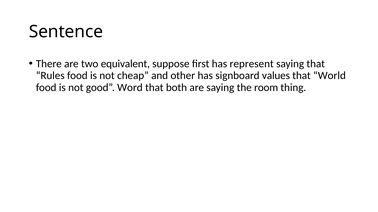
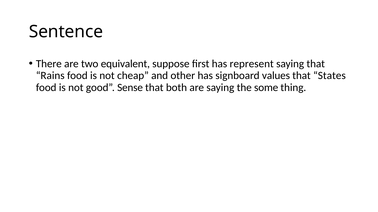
Rules: Rules -> Rains
World: World -> States
Word: Word -> Sense
room: room -> some
